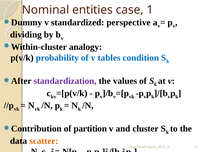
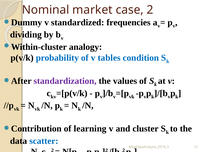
entities: entities -> market
case 1: 1 -> 2
perspective: perspective -> frequencies
partition: partition -> learning
scatter colour: orange -> blue
